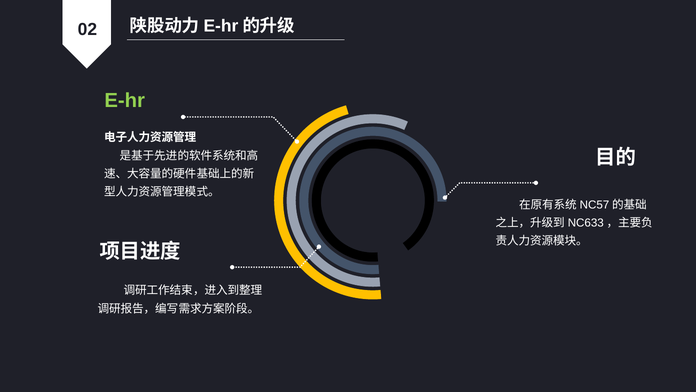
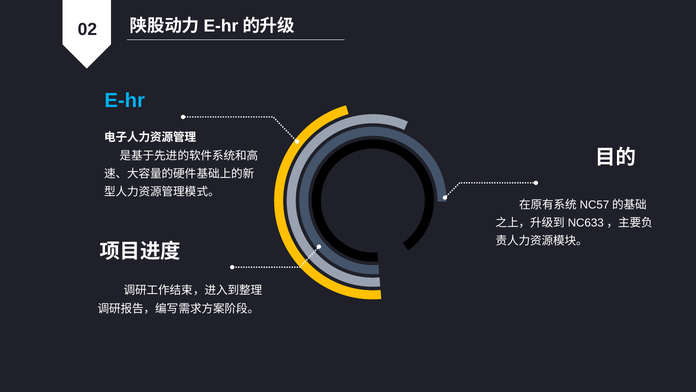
E-hr colour: light green -> light blue
